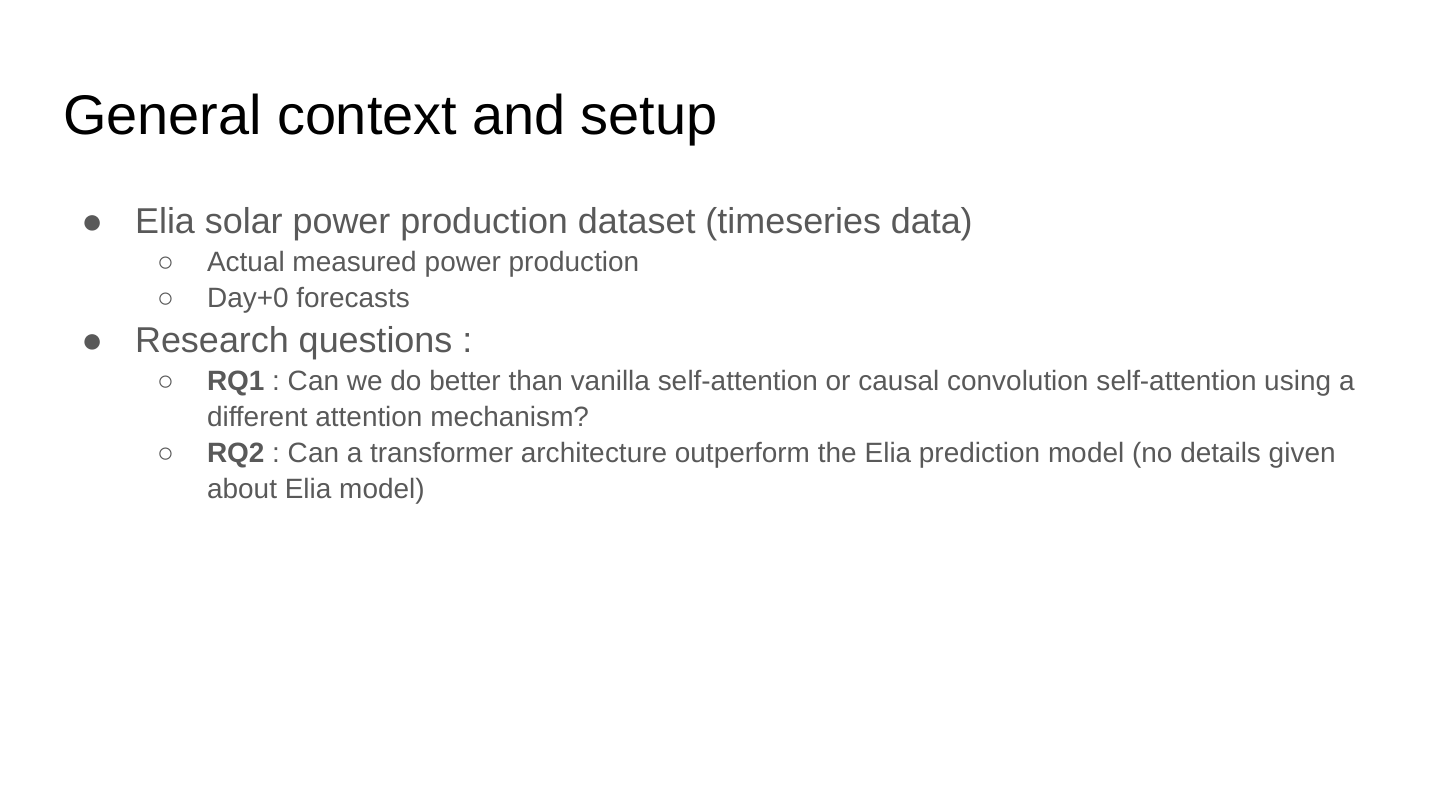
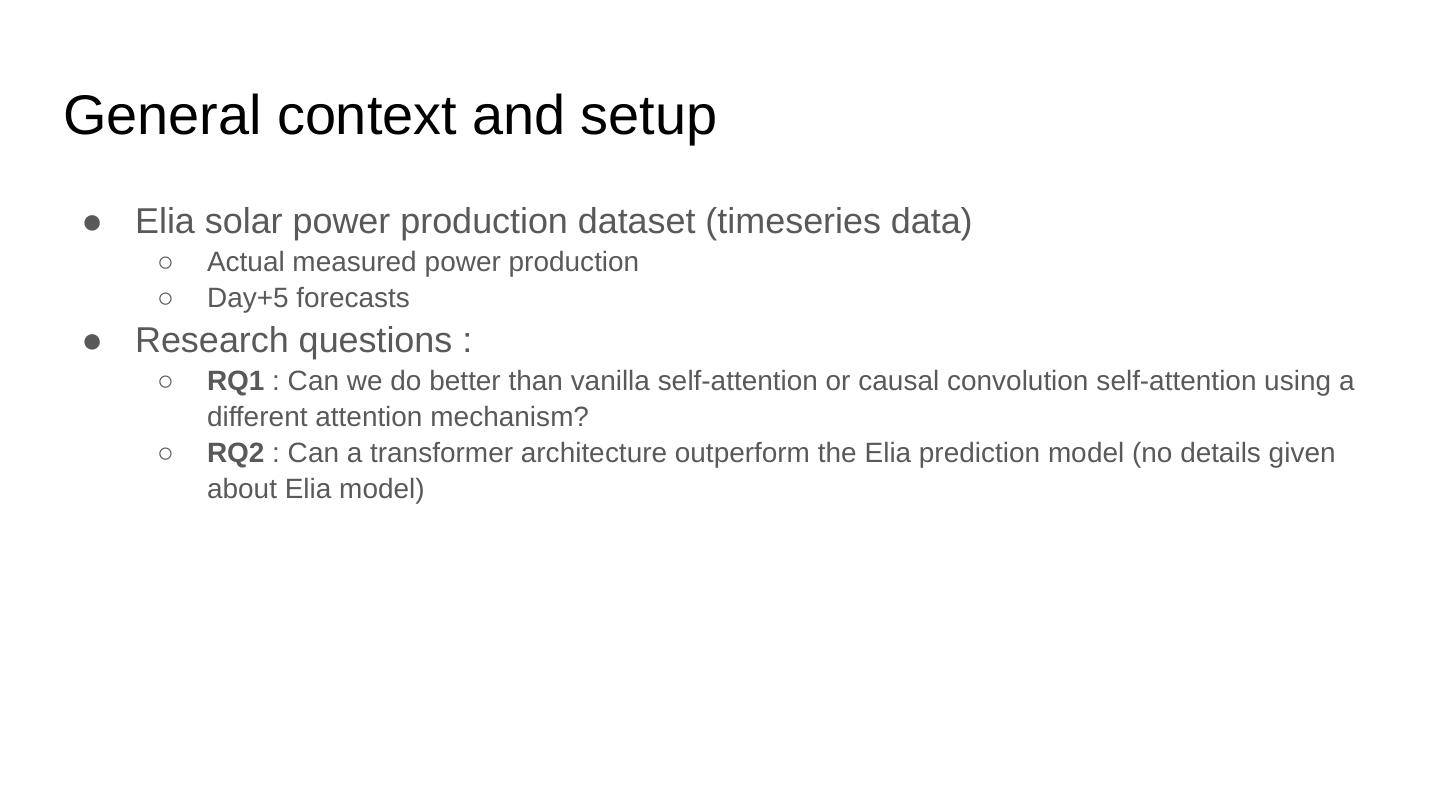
Day+0: Day+0 -> Day+5
